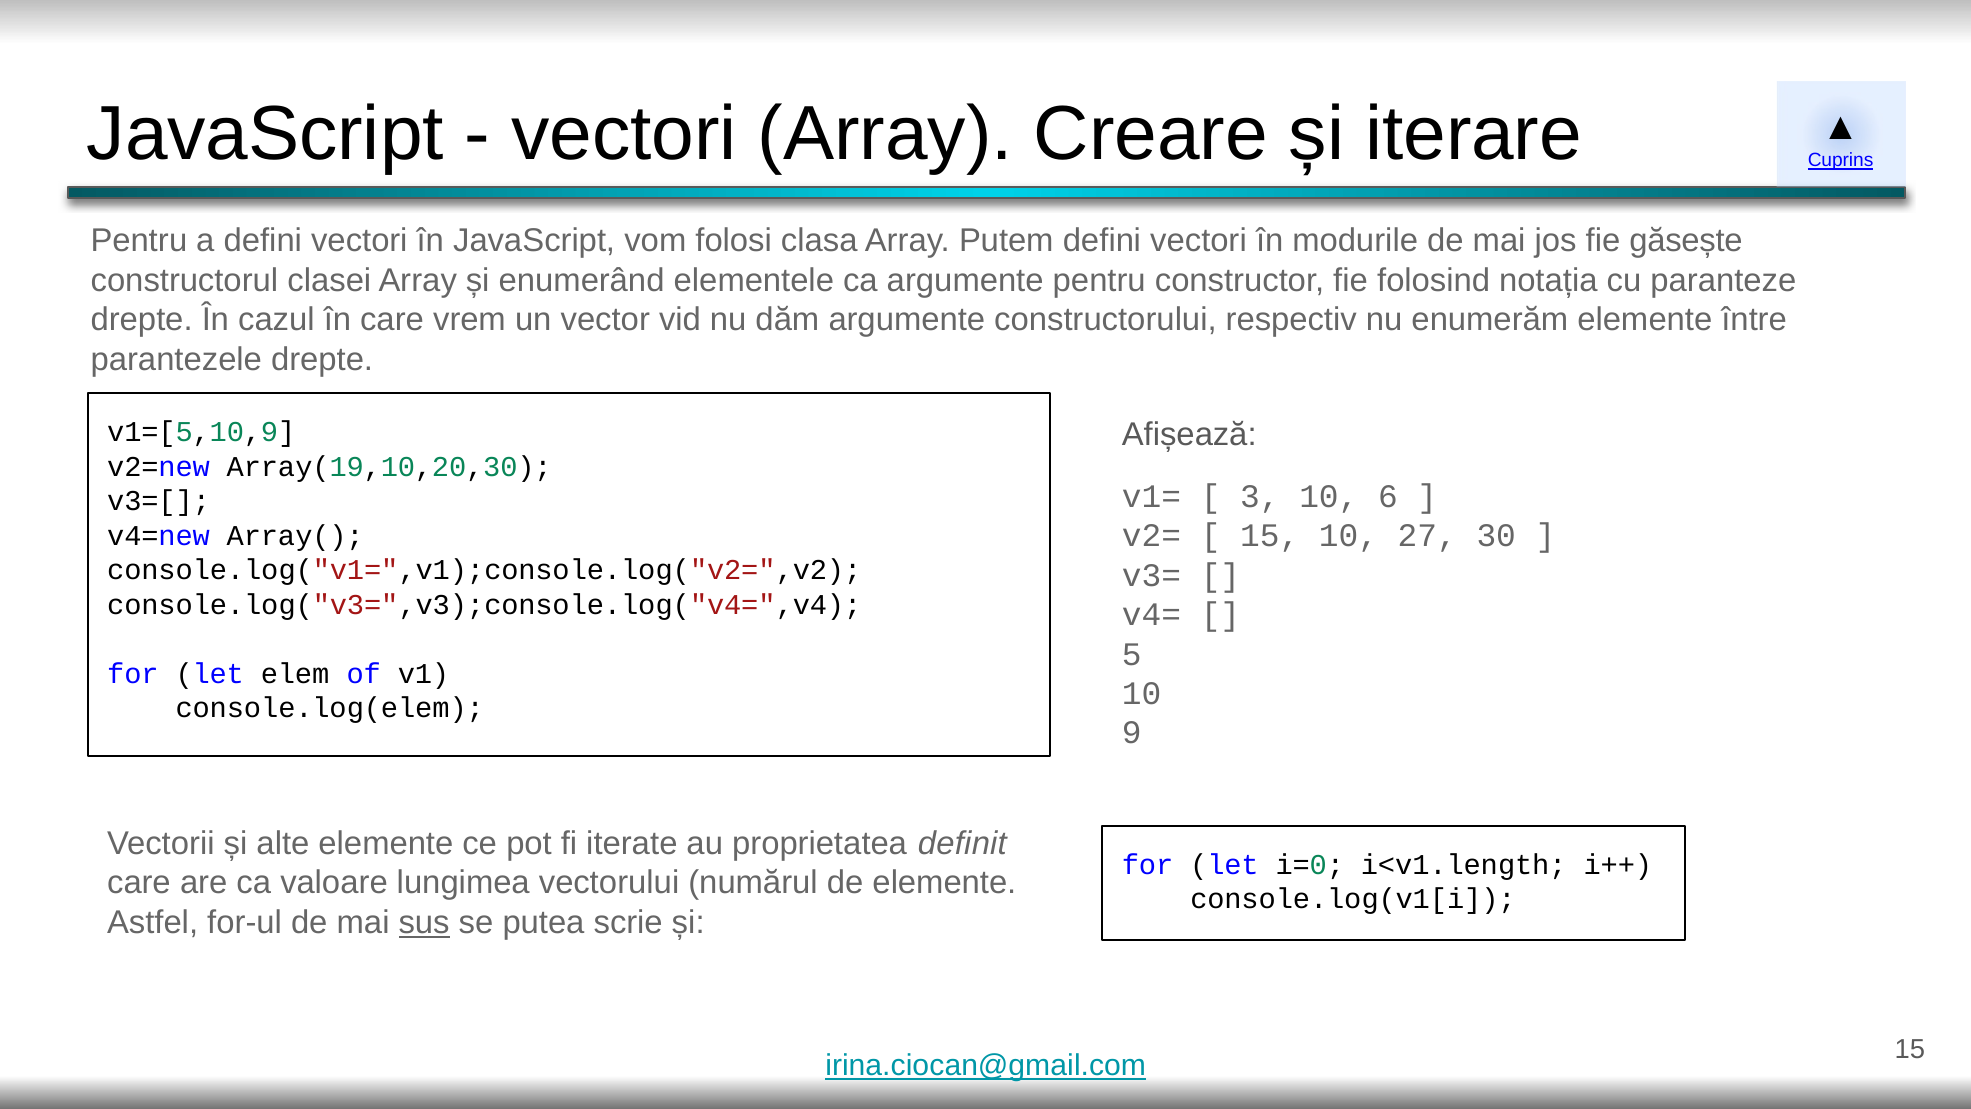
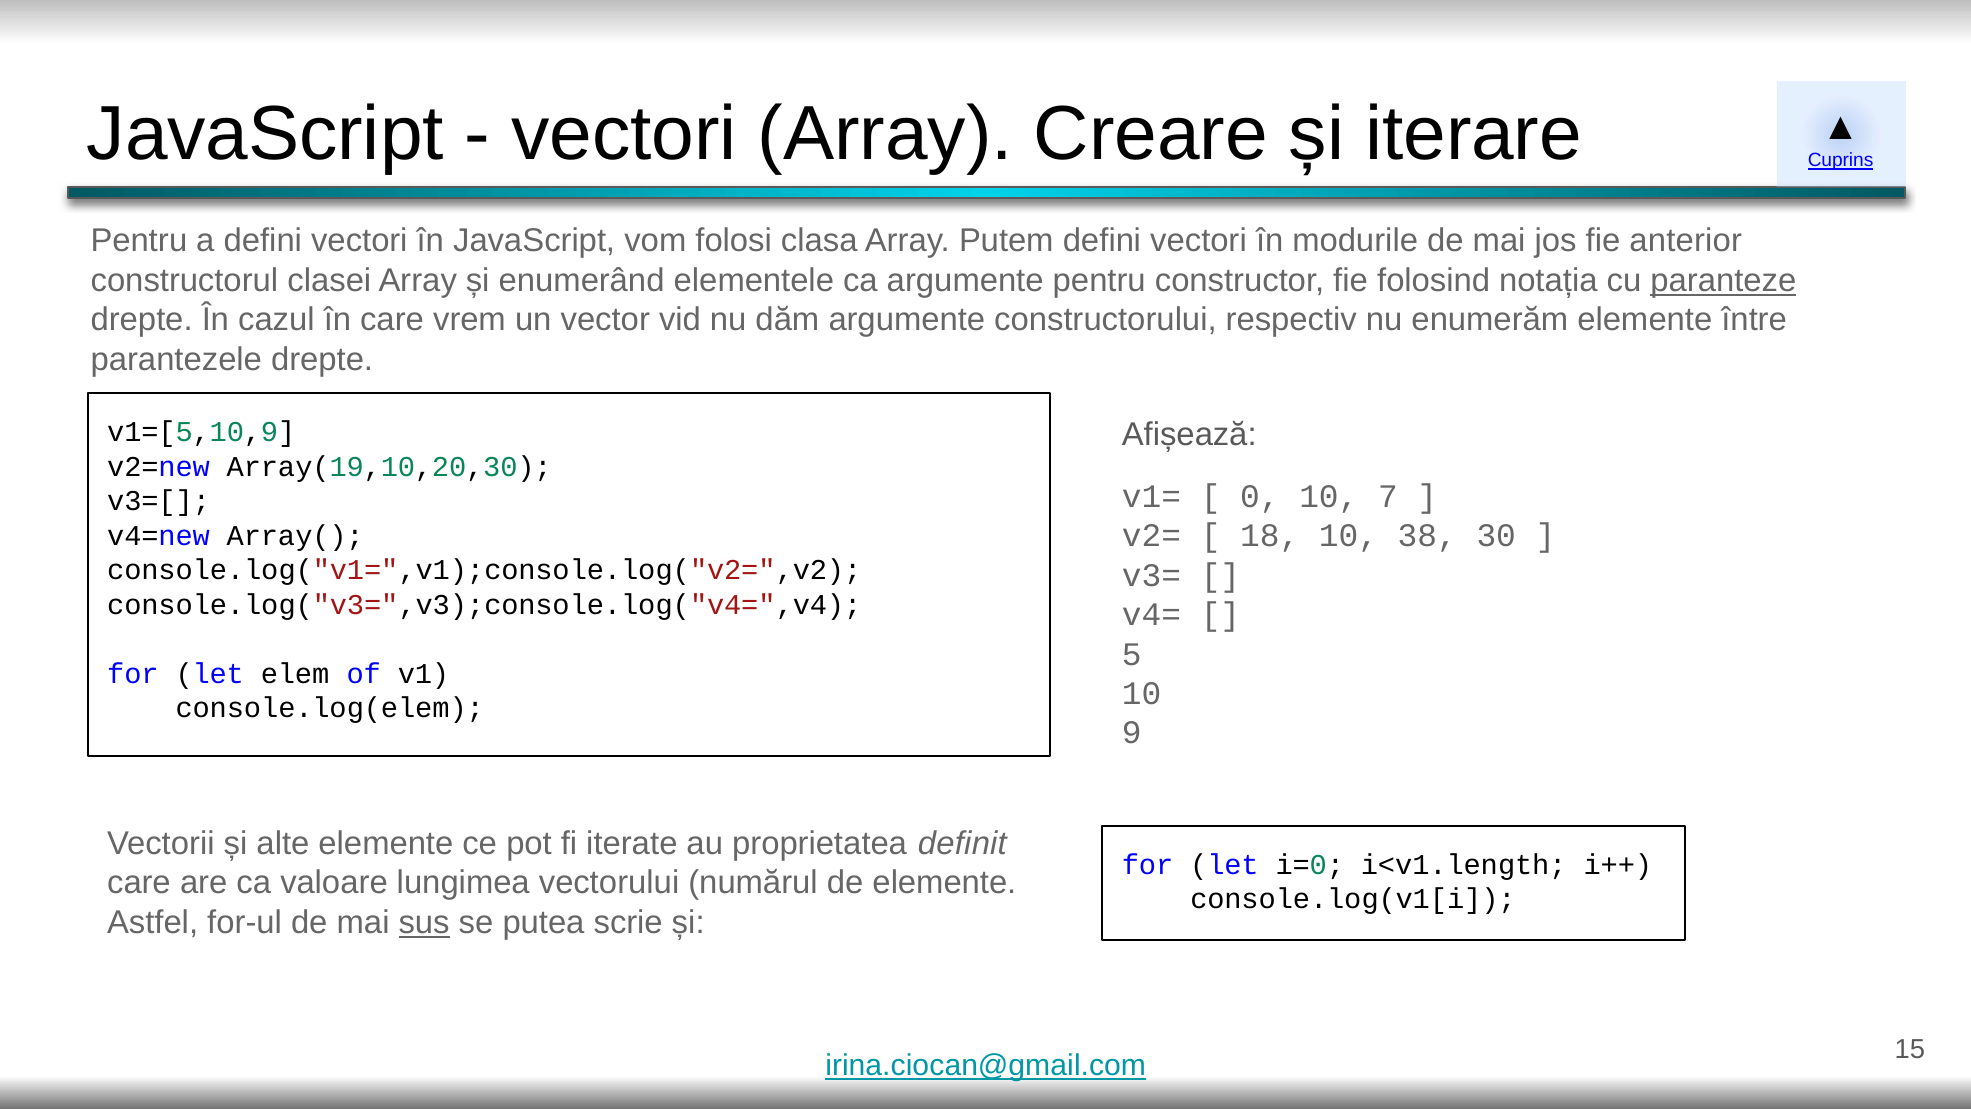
găsește: găsește -> anterior
paranteze underline: none -> present
3: 3 -> 0
6: 6 -> 7
15 at (1270, 536): 15 -> 18
27: 27 -> 38
